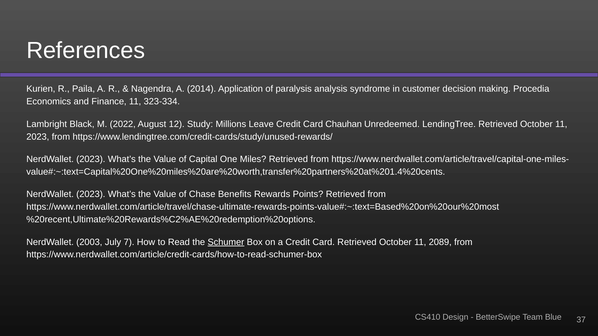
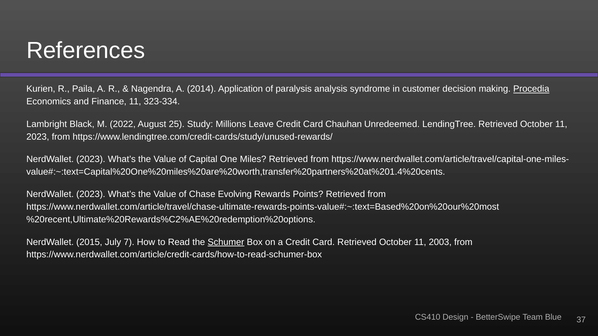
Procedia underline: none -> present
12: 12 -> 25
Benefits: Benefits -> Evolving
2003: 2003 -> 2015
2089: 2089 -> 2003
